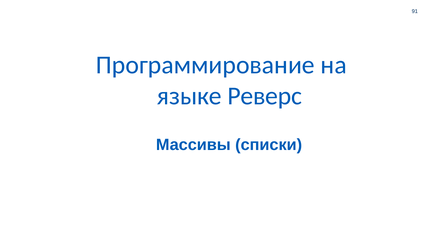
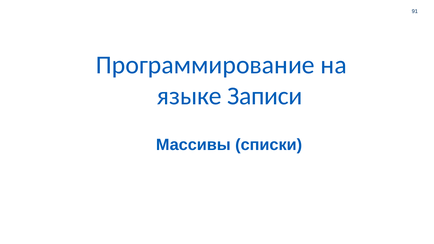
Реверс: Реверс -> Записи
